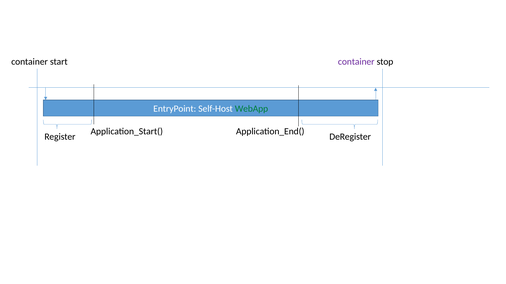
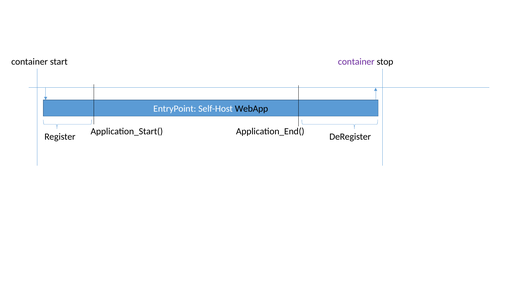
WebApp colour: green -> black
